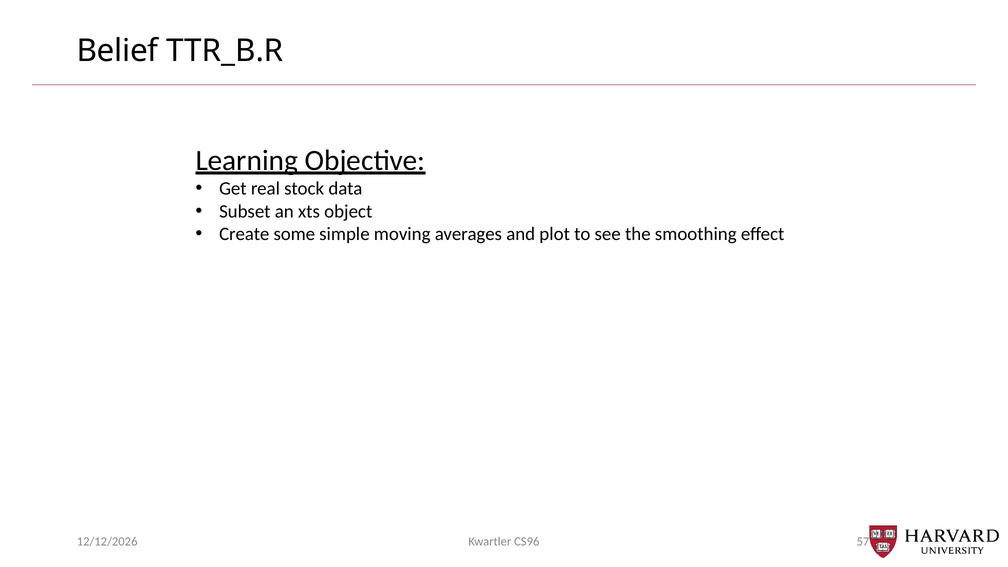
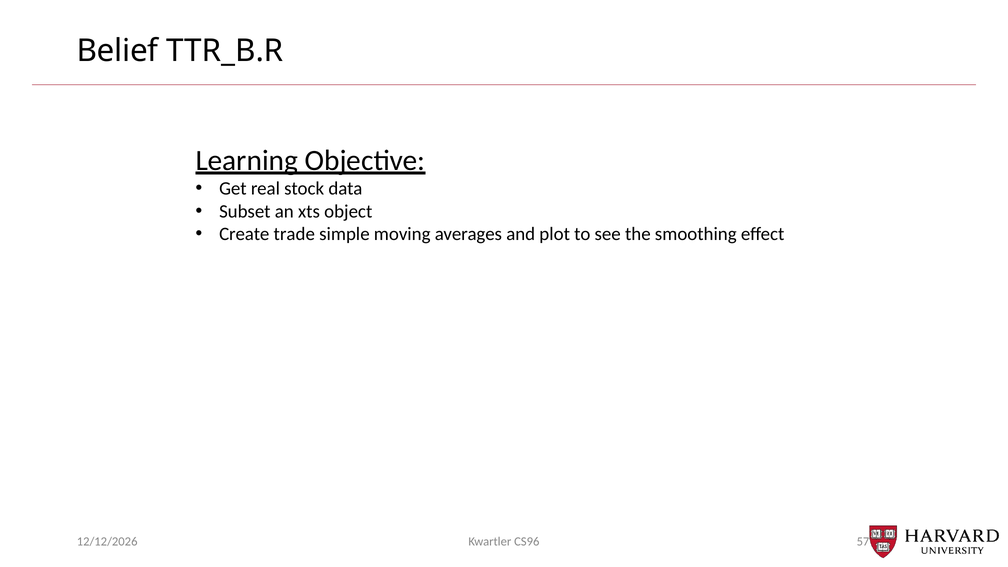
some: some -> trade
